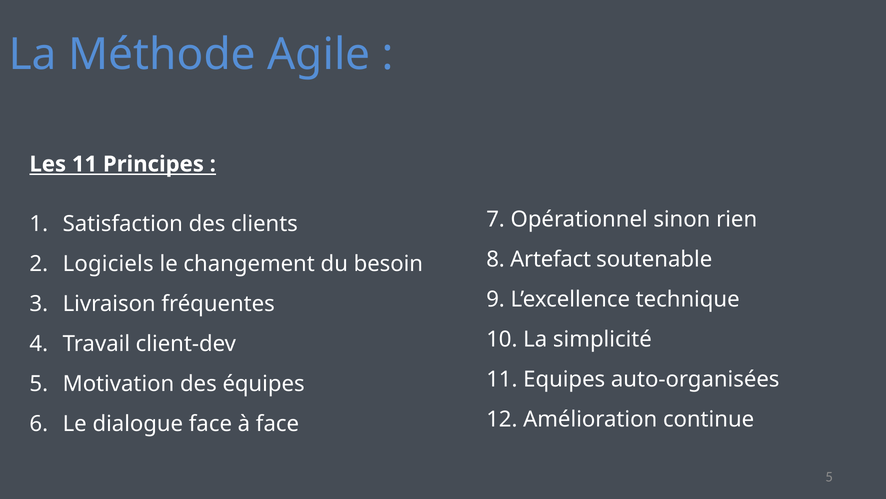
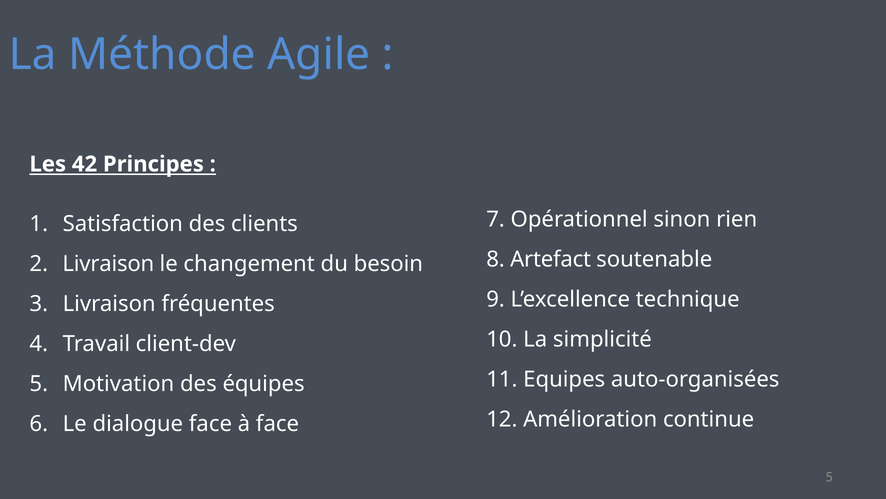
Les 11: 11 -> 42
Logiciels at (108, 264): Logiciels -> Livraison
